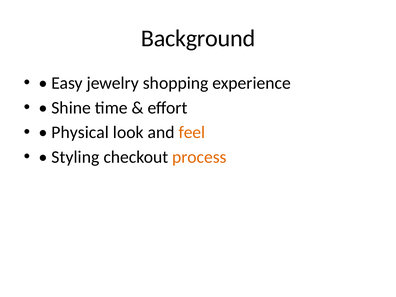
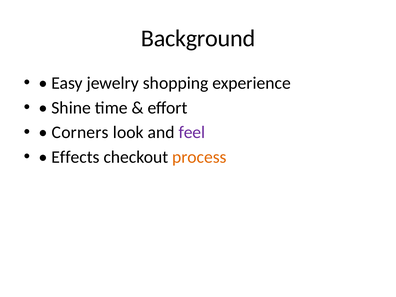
Physical: Physical -> Corners
feel colour: orange -> purple
Styling: Styling -> Effects
